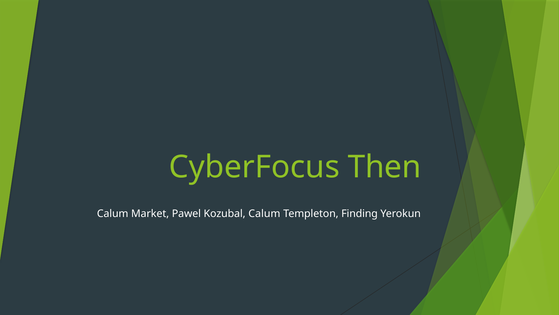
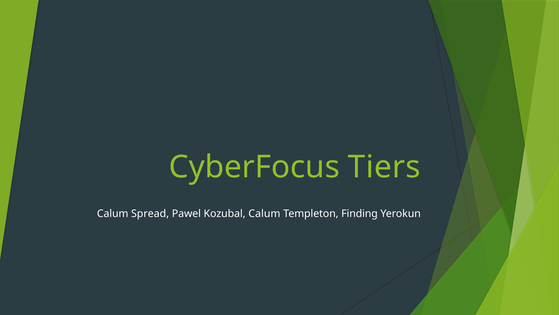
Then: Then -> Tiers
Market: Market -> Spread
